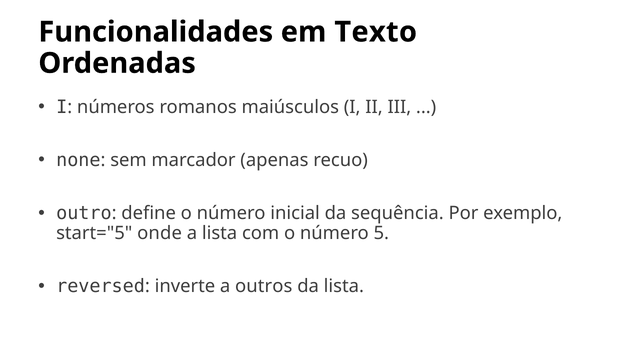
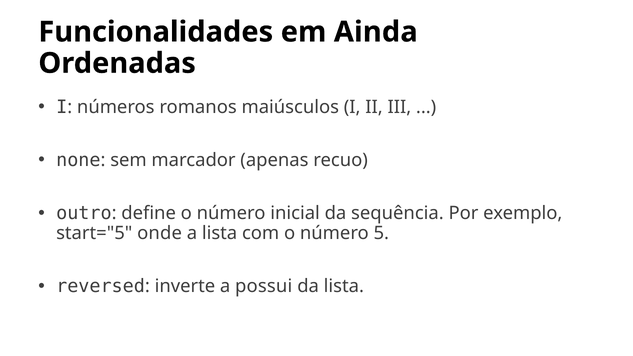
Texto: Texto -> Ainda
outros: outros -> possui
